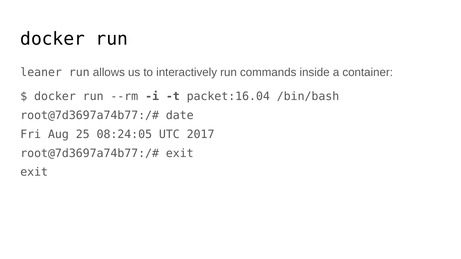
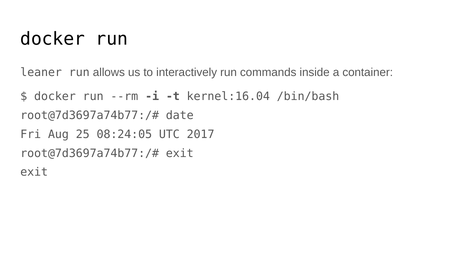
packet:16.04: packet:16.04 -> kernel:16.04
